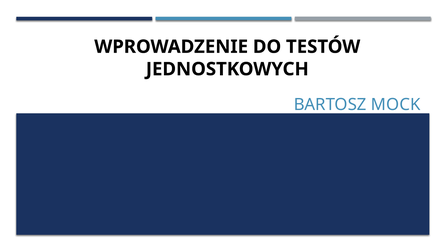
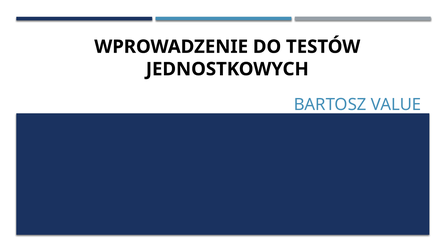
MOCK: MOCK -> VALUE
